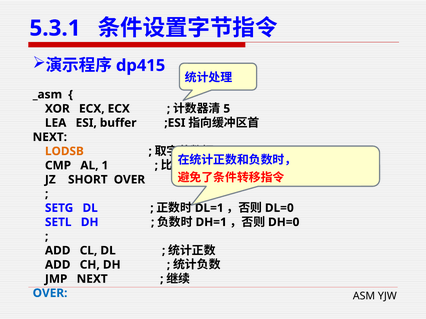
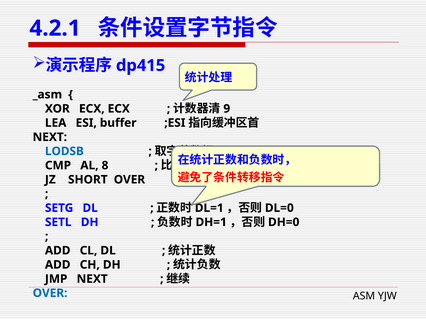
5.3.1: 5.3.1 -> 4.2.1
5: 5 -> 9
LODSB colour: orange -> blue
1: 1 -> 8
